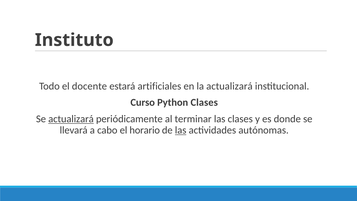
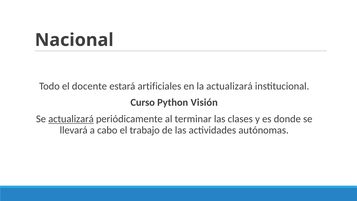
Instituto: Instituto -> Nacional
Python Clases: Clases -> Visión
horario: horario -> trabajo
las at (181, 130) underline: present -> none
